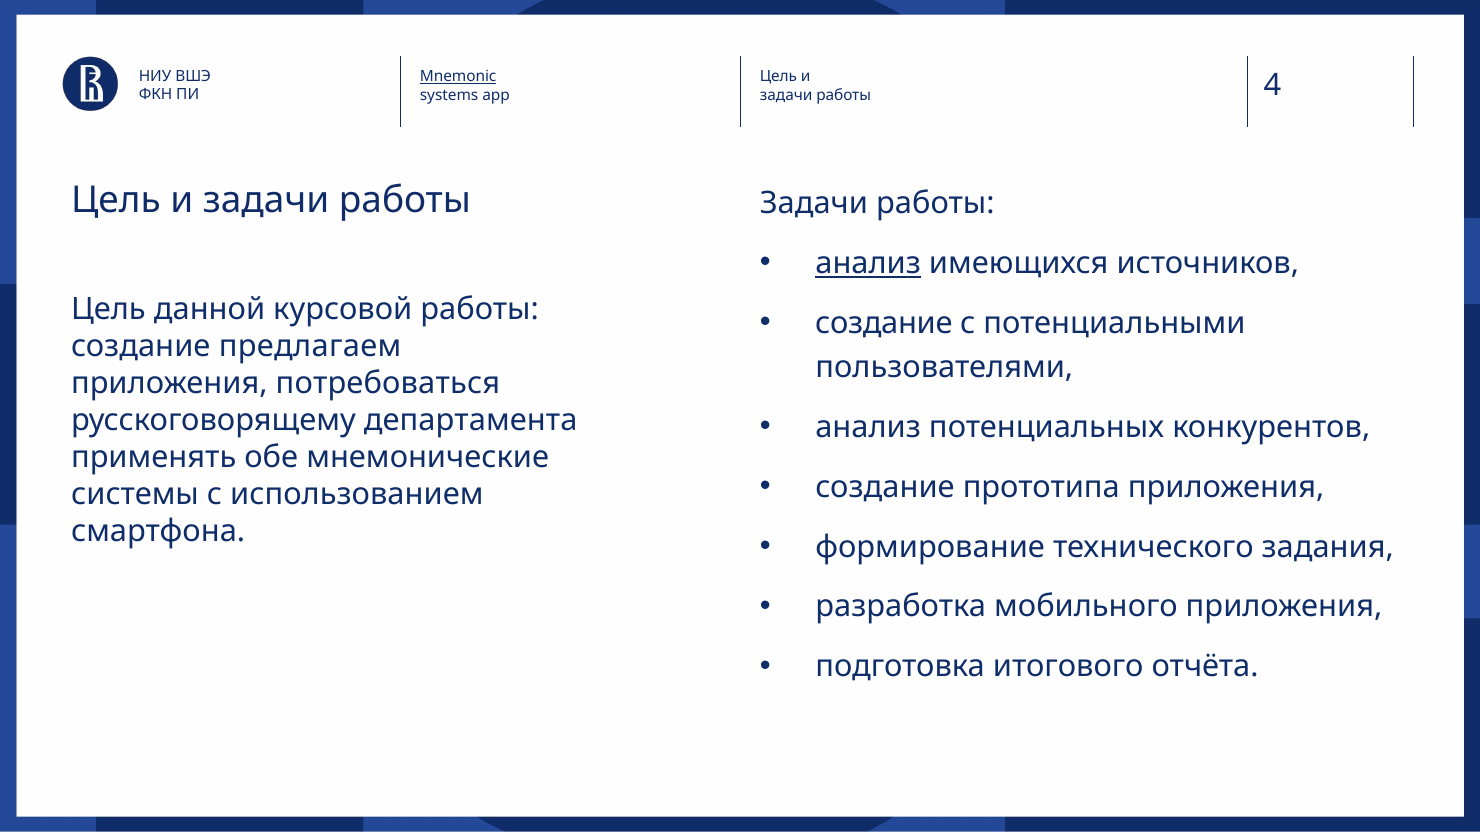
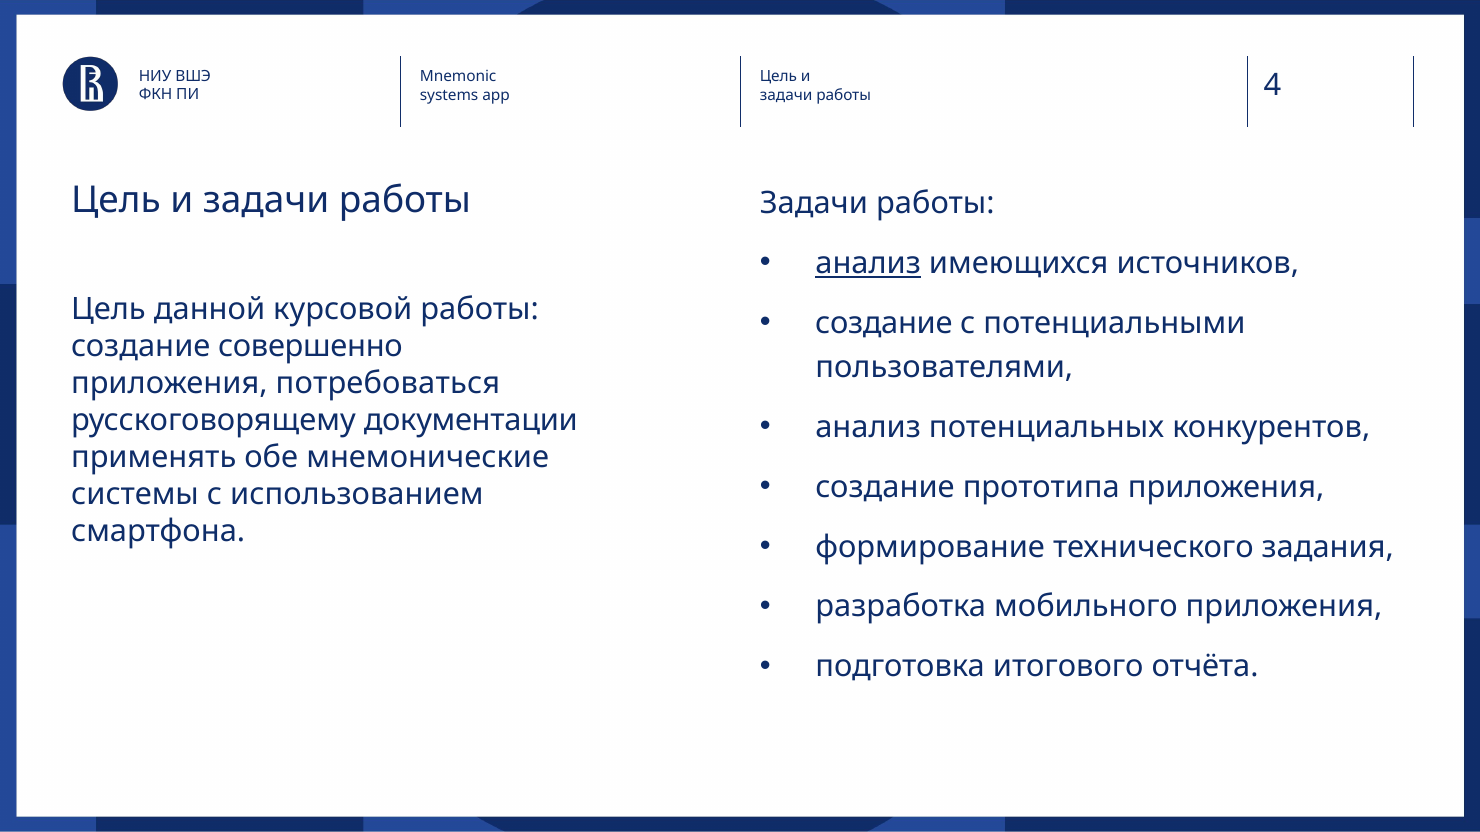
Mnemonic underline: present -> none
предлагаем: предлагаем -> совершенно
департамента: департамента -> документации
